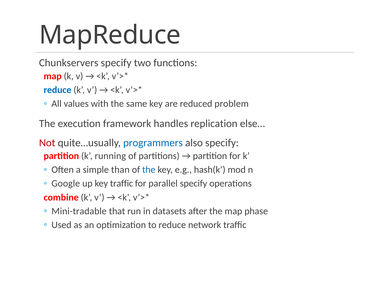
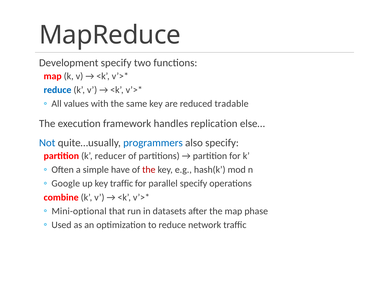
Chunkservers: Chunkservers -> Development
problem: problem -> tradable
Not colour: red -> blue
running: running -> reducer
than: than -> have
the at (149, 170) colour: blue -> red
Mini-tradable: Mini-tradable -> Mini-optional
